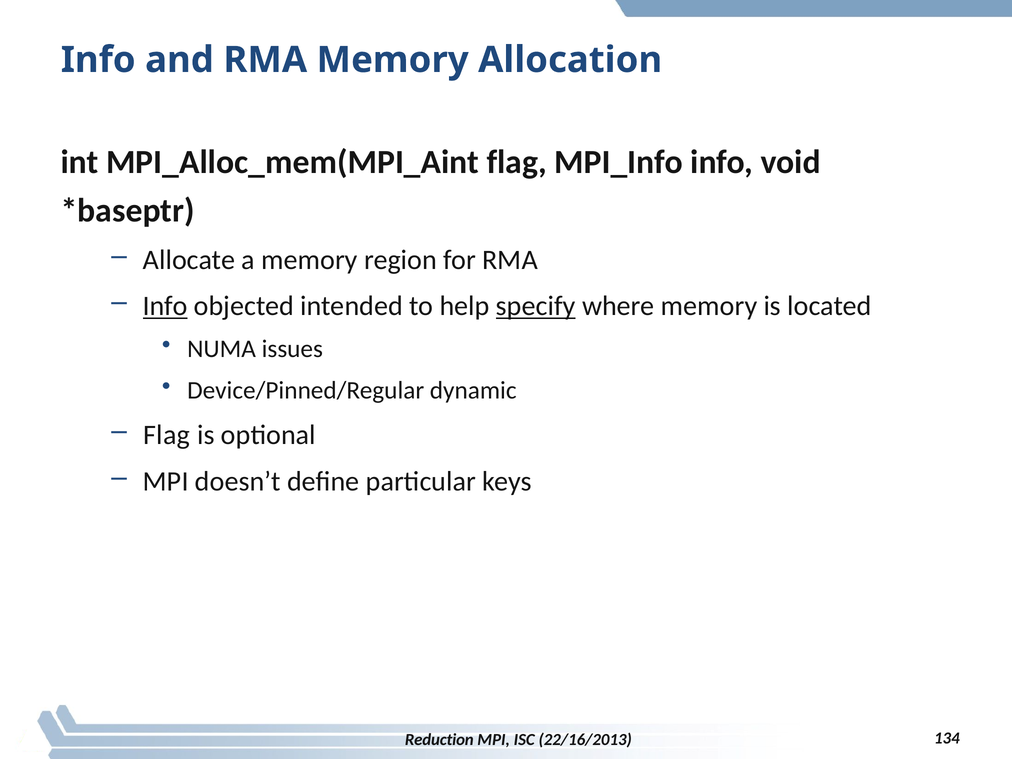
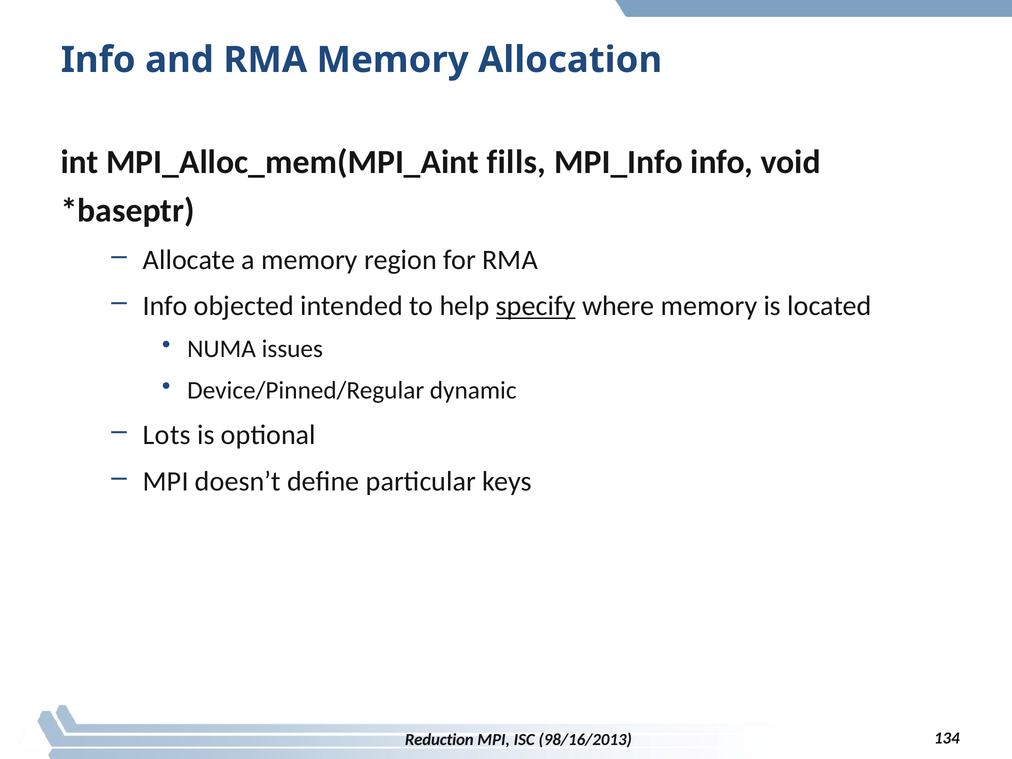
MPI_Alloc_mem(MPI_Aint flag: flag -> fills
Info at (165, 306) underline: present -> none
Flag at (167, 435): Flag -> Lots
22/16/2013: 22/16/2013 -> 98/16/2013
